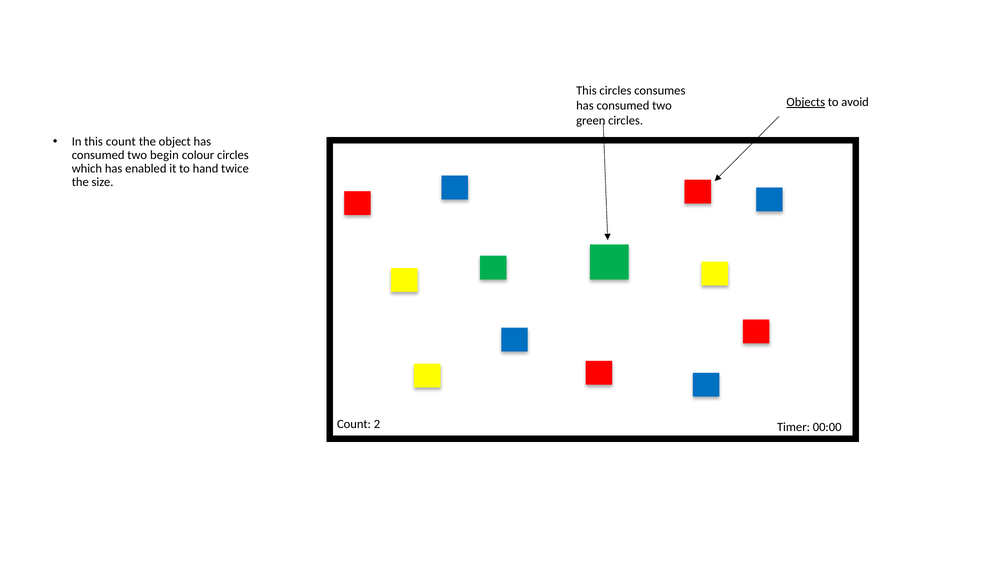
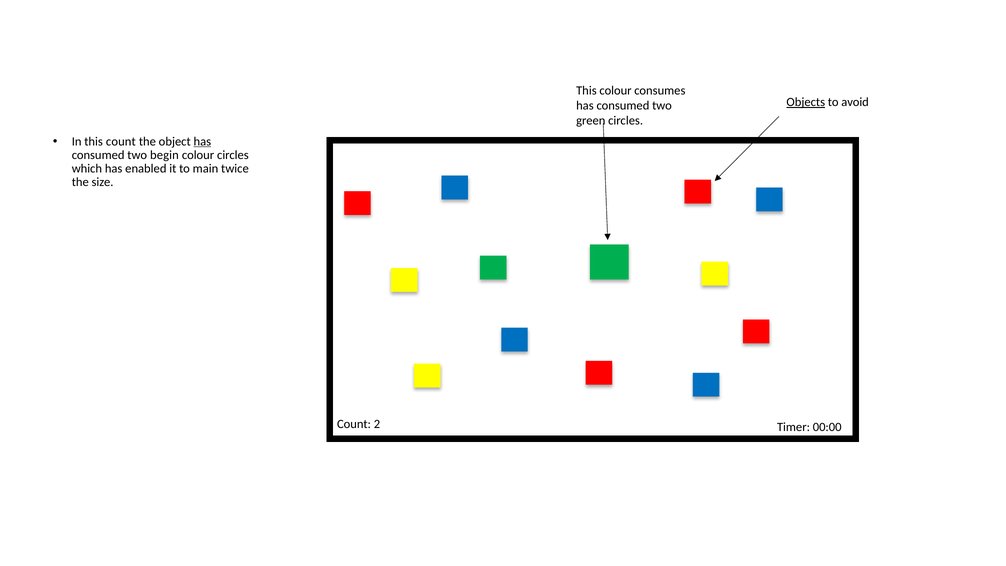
This circles: circles -> colour
has at (202, 141) underline: none -> present
hand: hand -> main
